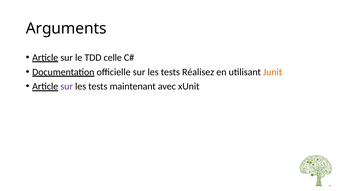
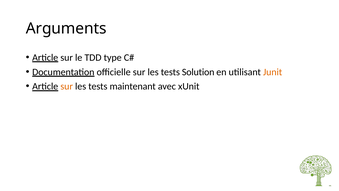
celle: celle -> type
Réalisez: Réalisez -> Solution
sur at (67, 86) colour: purple -> orange
